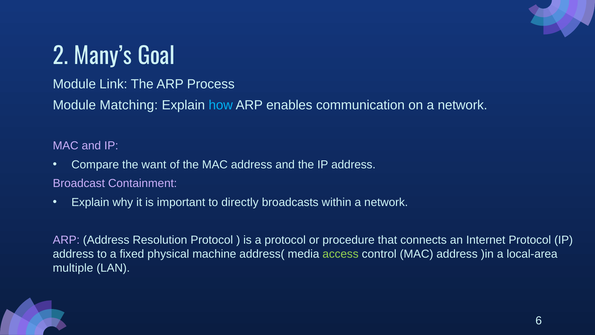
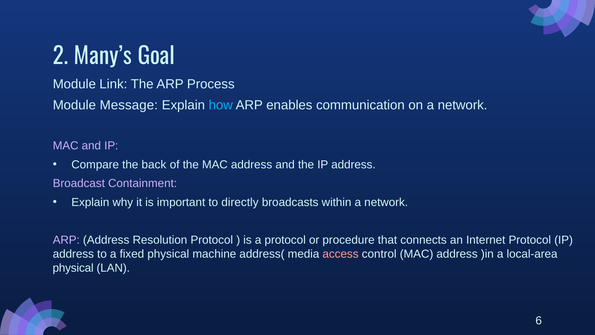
Matching: Matching -> Message
want: want -> back
access colour: light green -> pink
multiple at (73, 268): multiple -> physical
